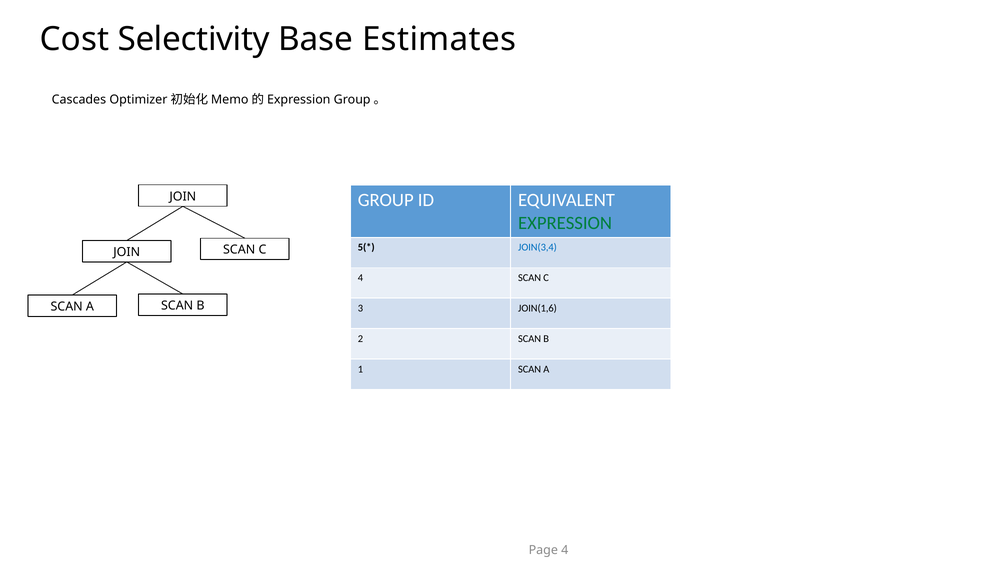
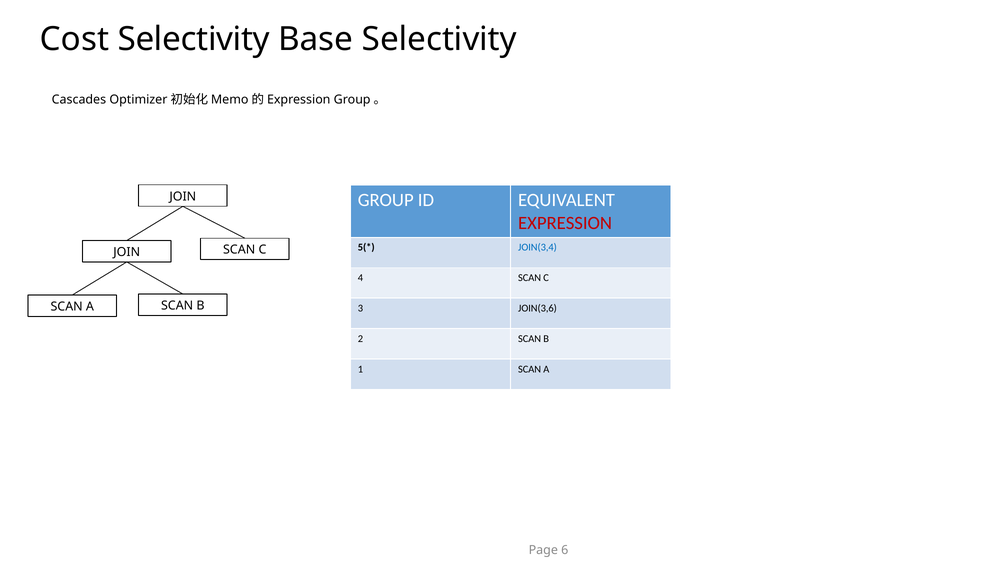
Base Estimates: Estimates -> Selectivity
EXPRESSION colour: green -> red
JOIN(1,6: JOIN(1,6 -> JOIN(3,6
Page 4: 4 -> 6
